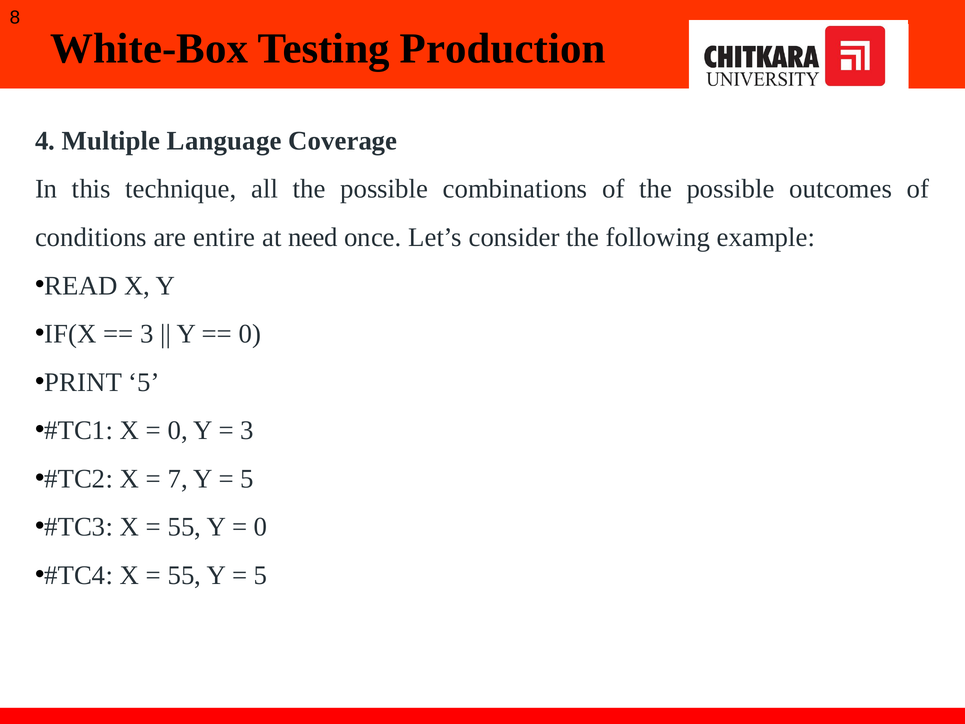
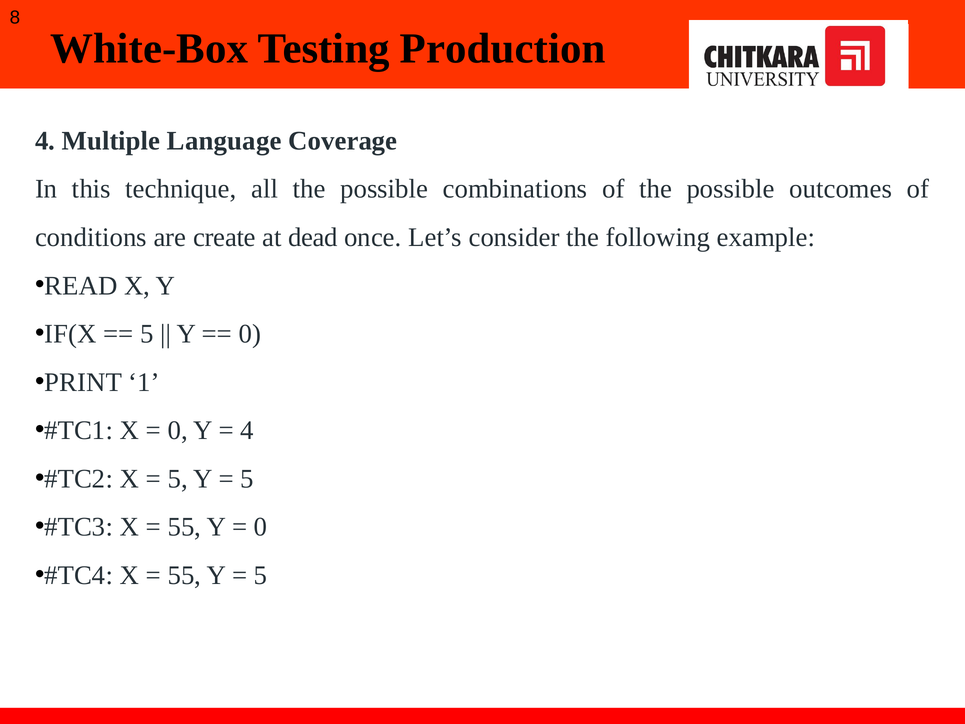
entire: entire -> create
need: need -> dead
3 at (147, 334): 3 -> 5
PRINT 5: 5 -> 1
3 at (247, 430): 3 -> 4
7 at (178, 479): 7 -> 5
